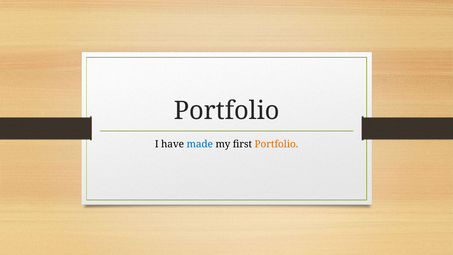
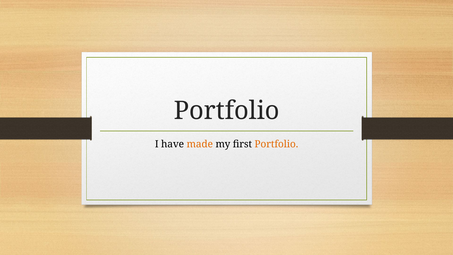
made colour: blue -> orange
